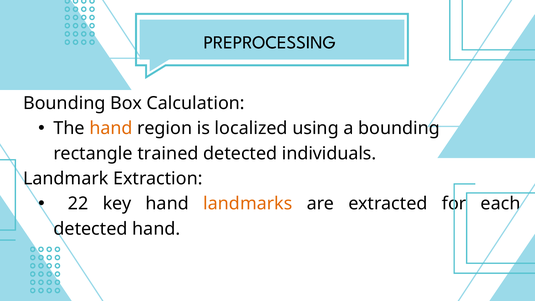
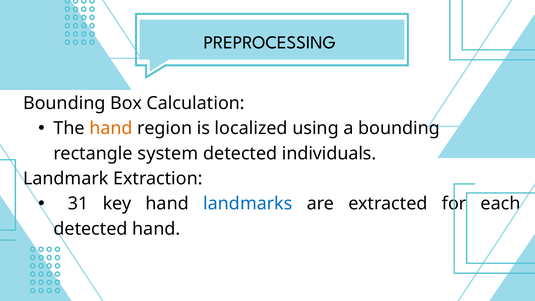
trained: trained -> system
22: 22 -> 31
landmarks colour: orange -> blue
